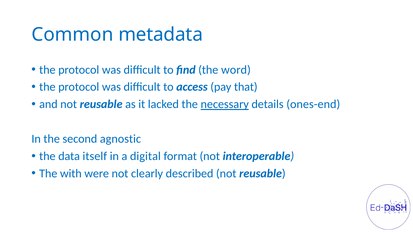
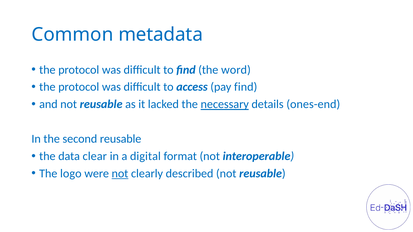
pay that: that -> find
second agnostic: agnostic -> reusable
itself: itself -> clear
with: with -> logo
not at (120, 174) underline: none -> present
